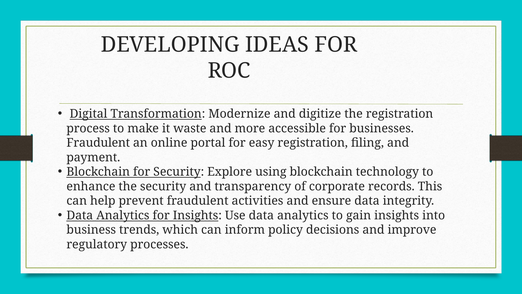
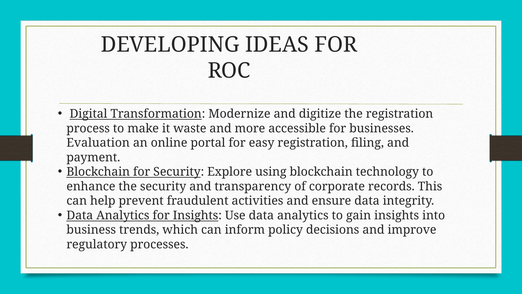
Fraudulent at (98, 143): Fraudulent -> Evaluation
